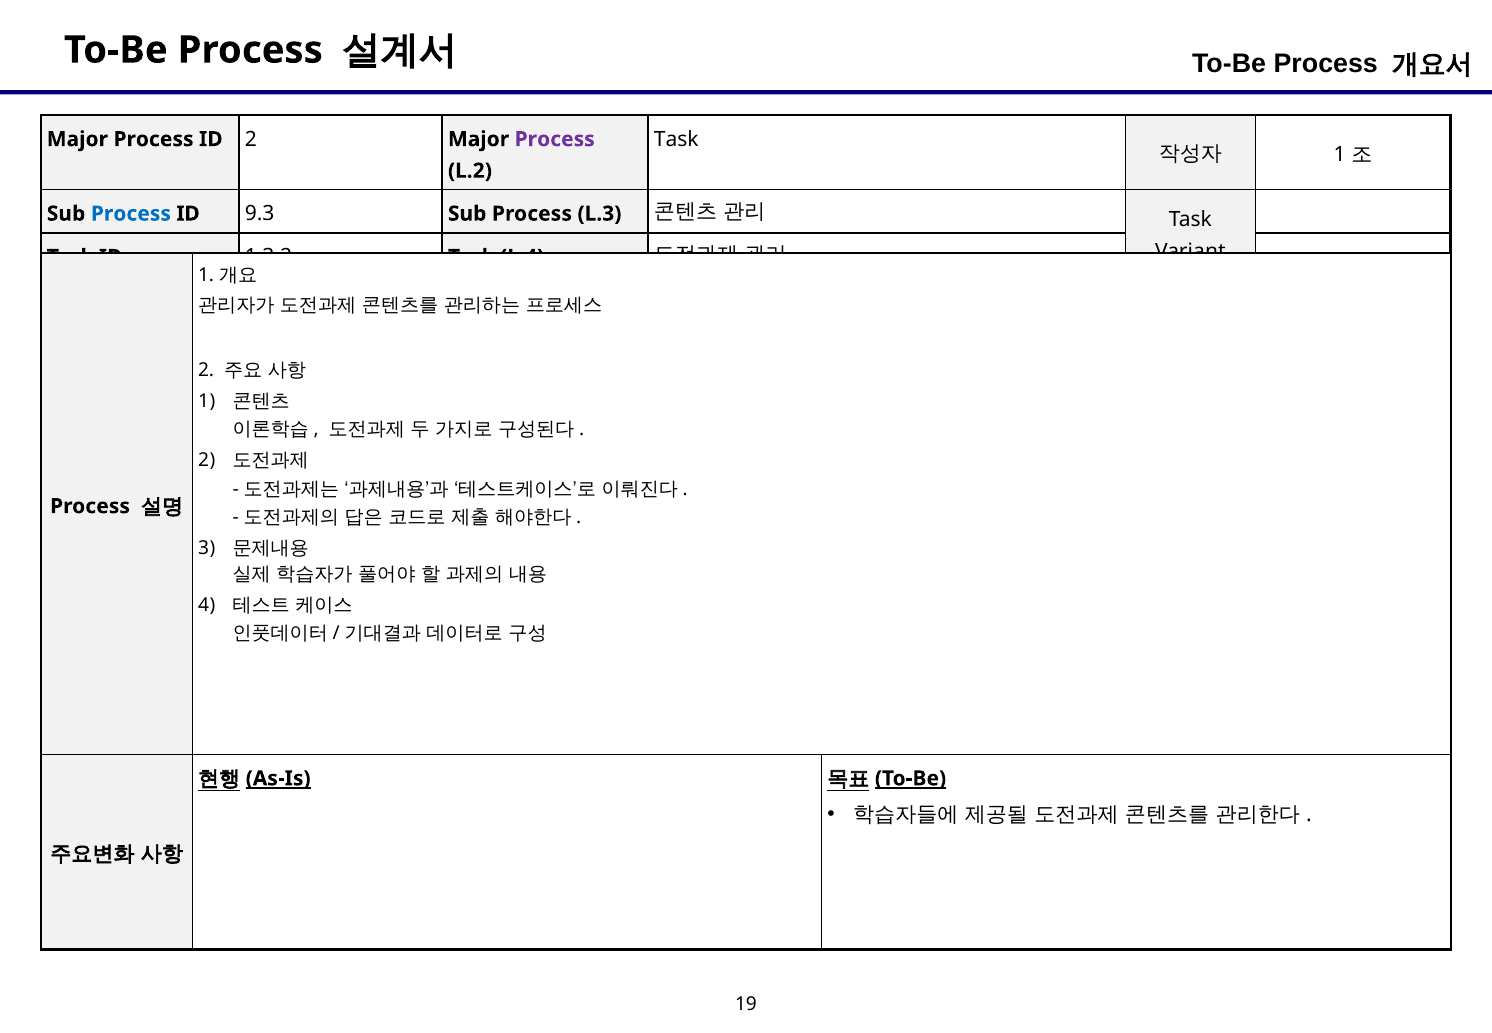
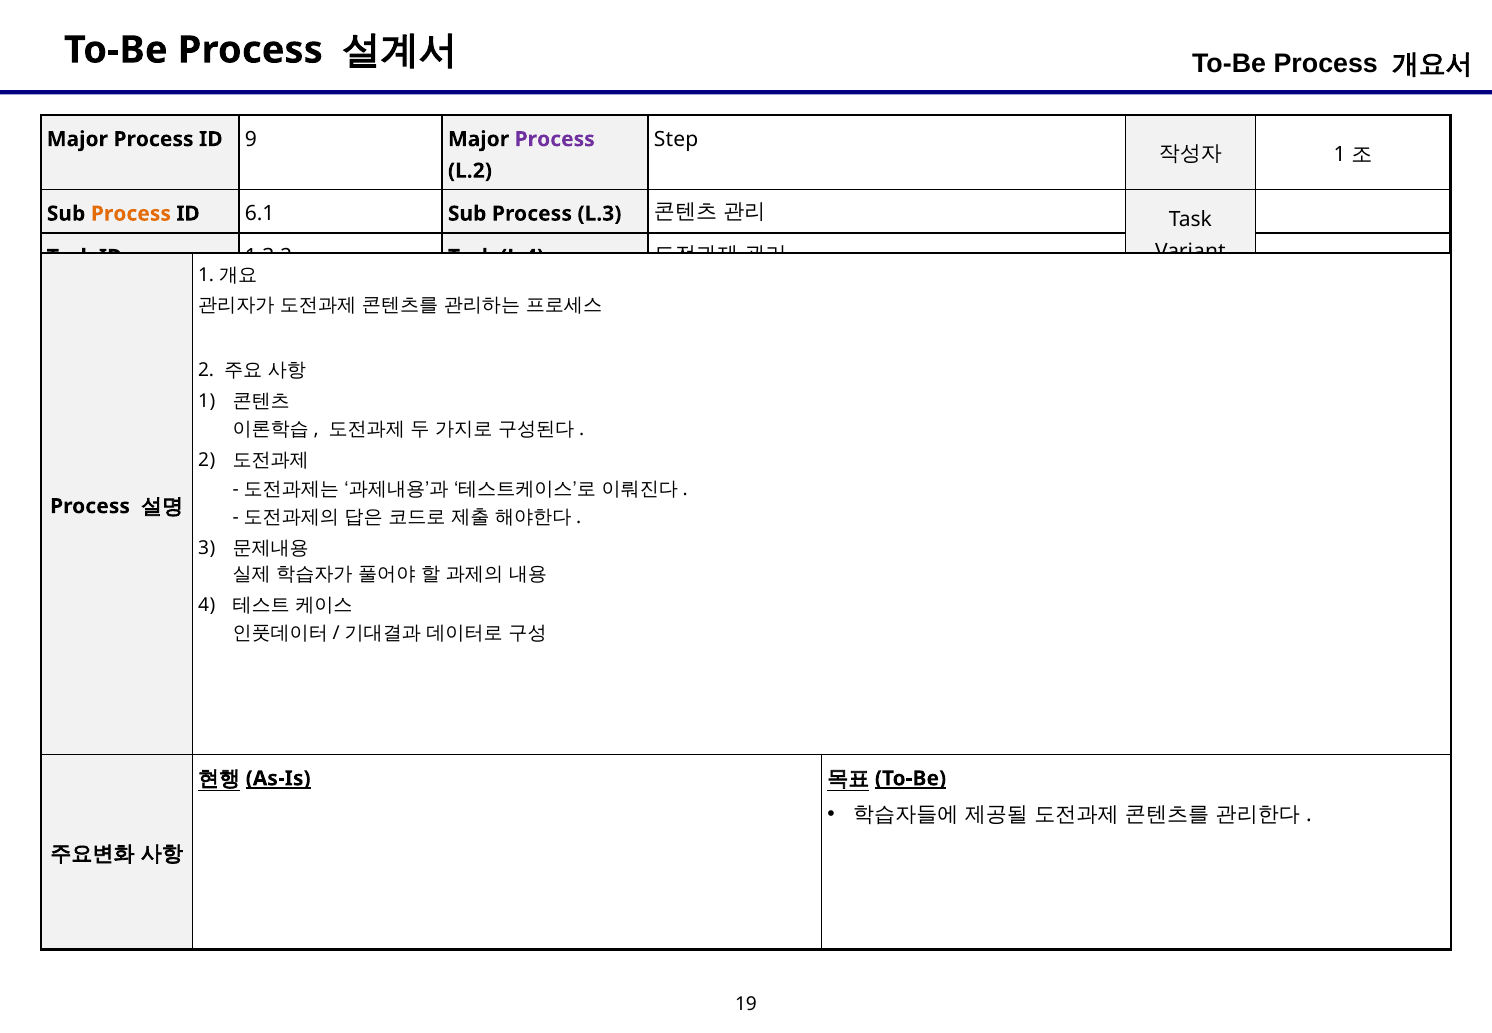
Task at (676, 139): Task -> Step
ID 2: 2 -> 9
Process at (131, 214) colour: blue -> orange
9.3: 9.3 -> 6.1
